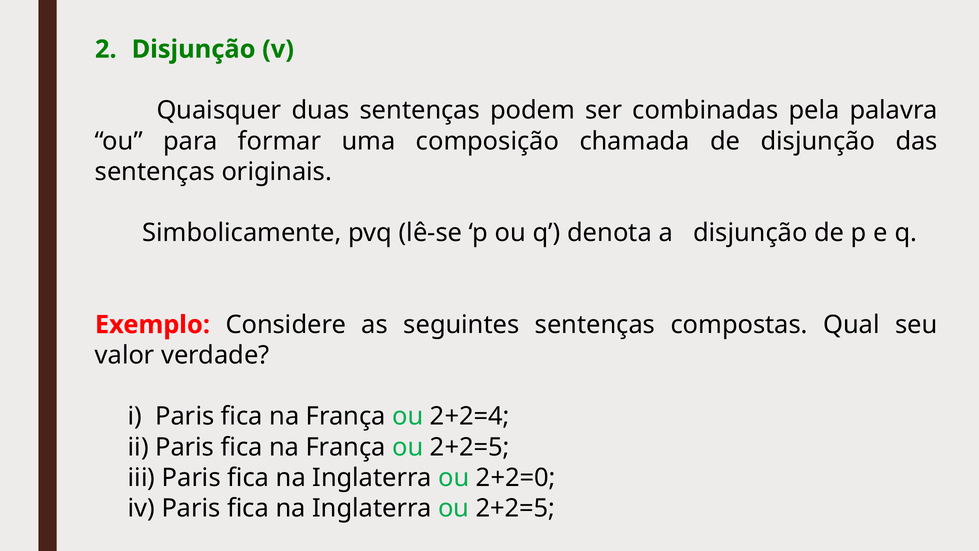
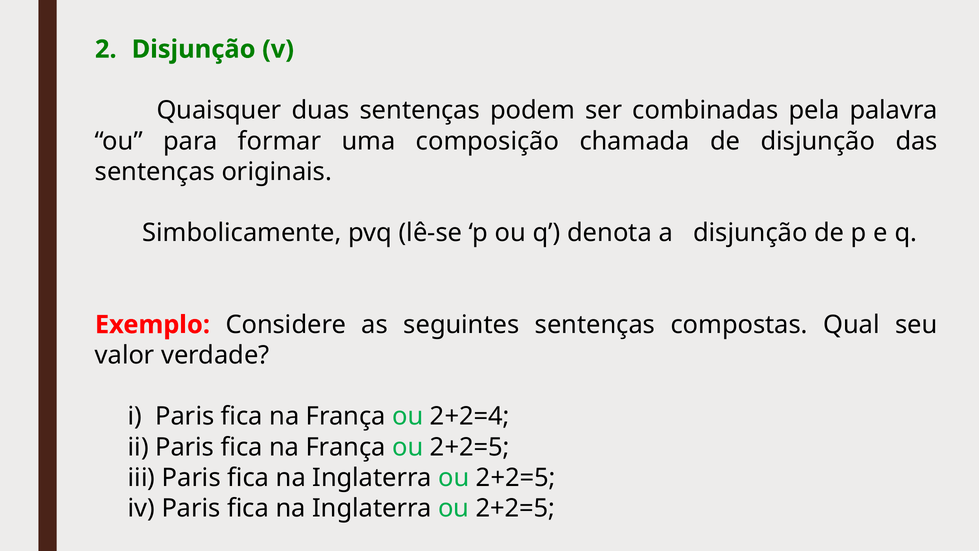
2+2=0 at (516, 477): 2+2=0 -> 2+2=5
